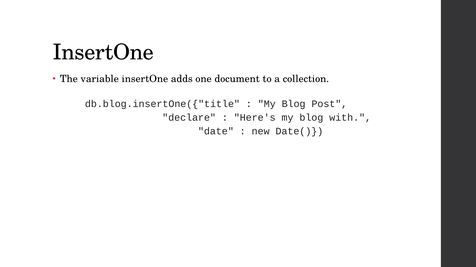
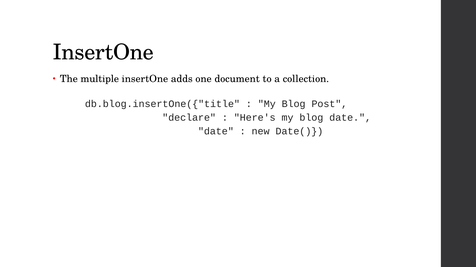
variable: variable -> multiple
blog with: with -> date
